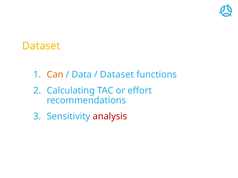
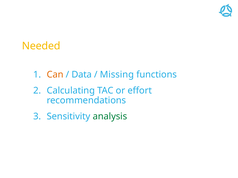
Dataset at (41, 46): Dataset -> Needed
Dataset at (117, 75): Dataset -> Missing
analysis colour: red -> green
